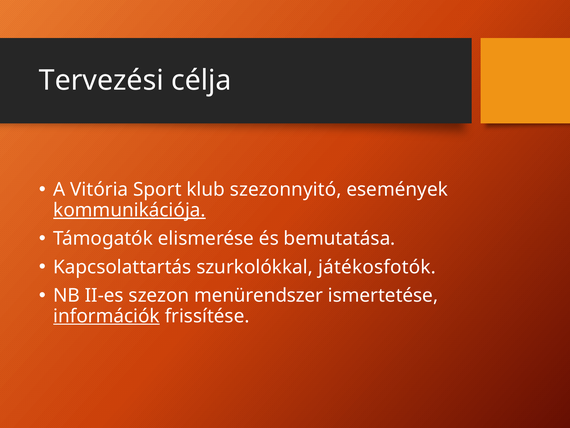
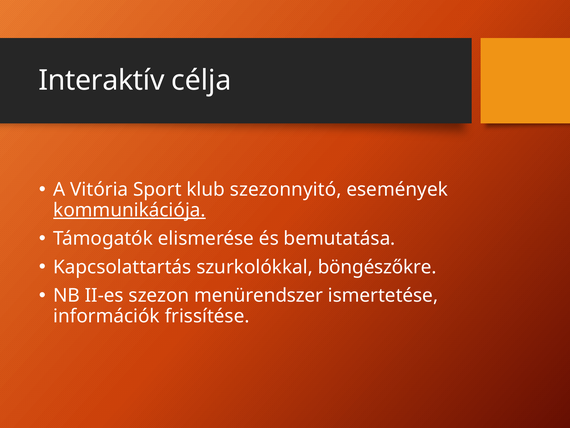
Tervezési: Tervezési -> Interaktív
játékosfotók: játékosfotók -> böngészőkre
információk underline: present -> none
